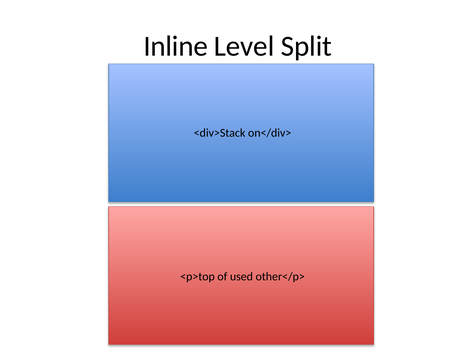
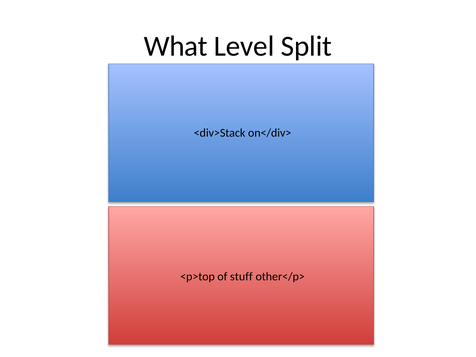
Inline: Inline -> What
used: used -> stuff
